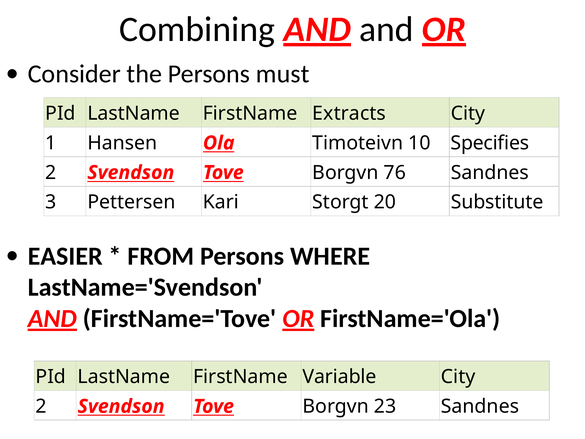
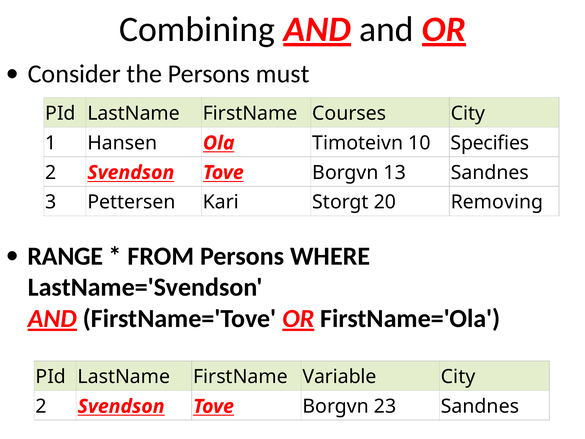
Extracts: Extracts -> Courses
76: 76 -> 13
Substitute: Substitute -> Removing
EASIER: EASIER -> RANGE
